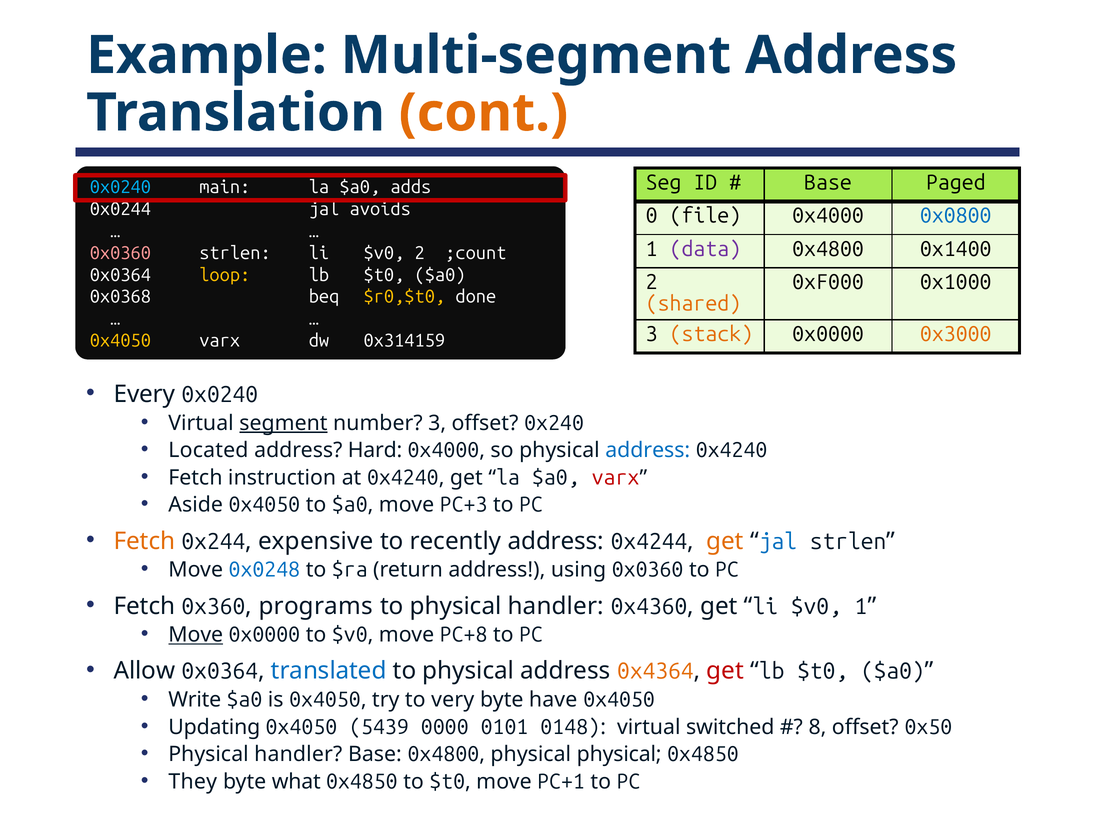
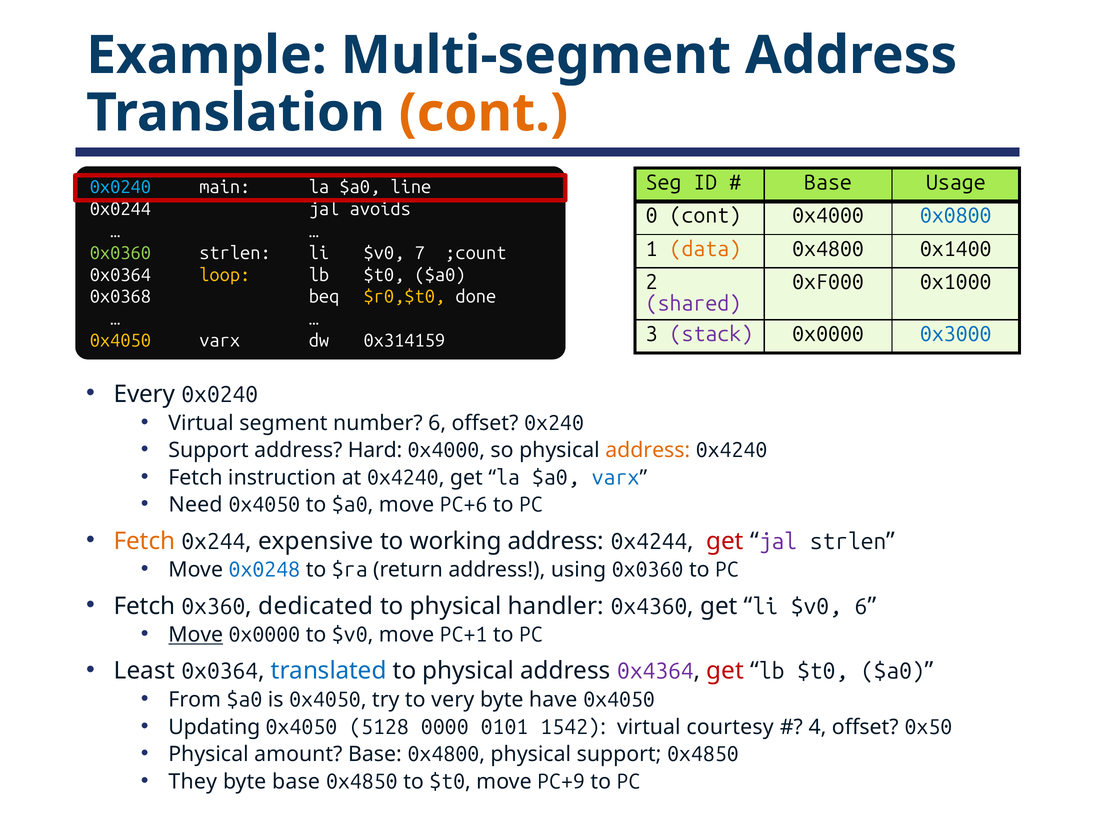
Paged: Paged -> Usage
adds: adds -> line
0 file: file -> cont
data colour: purple -> orange
0x0360 at (120, 253) colour: pink -> light green
$v0 2: 2 -> 7
shared colour: orange -> purple
stack colour: orange -> purple
0x3000 colour: orange -> blue
segment underline: present -> none
number 3: 3 -> 6
Located at (208, 450): Located -> Support
address at (648, 450) colour: blue -> orange
varx at (616, 478) colour: red -> blue
Aside: Aside -> Need
PC+3: PC+3 -> PC+6
recently: recently -> working
get at (725, 541) colour: orange -> red
jal at (778, 542) colour: blue -> purple
programs: programs -> dedicated
$v0 1: 1 -> 6
PC+8: PC+8 -> PC+1
Allow: Allow -> Least
0x4364 colour: orange -> purple
Write: Write -> From
5439: 5439 -> 5128
0148: 0148 -> 1542
switched: switched -> courtesy
8: 8 -> 4
handler at (298, 755): handler -> amount
physical physical: physical -> support
byte what: what -> base
PC+1: PC+1 -> PC+9
